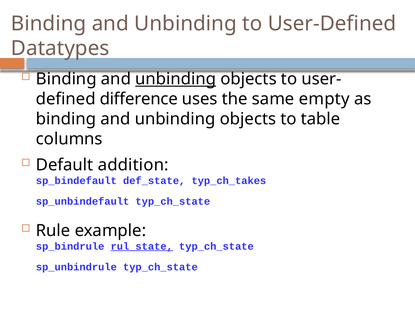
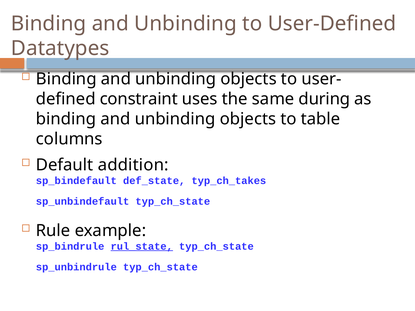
unbinding at (176, 79) underline: present -> none
difference: difference -> constraint
empty: empty -> during
